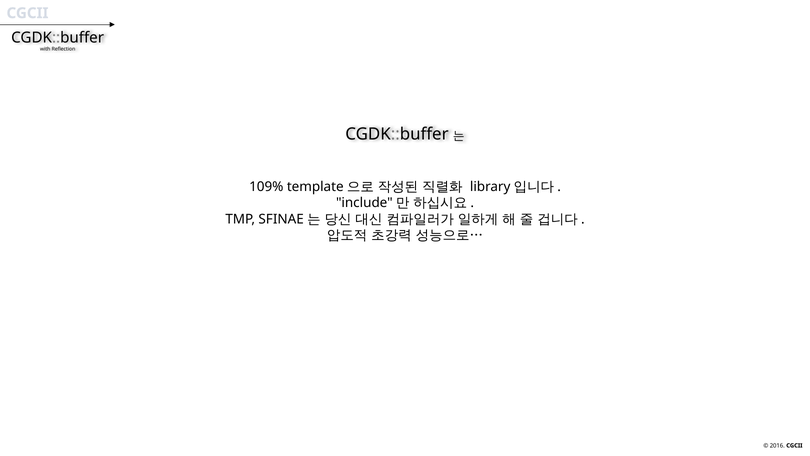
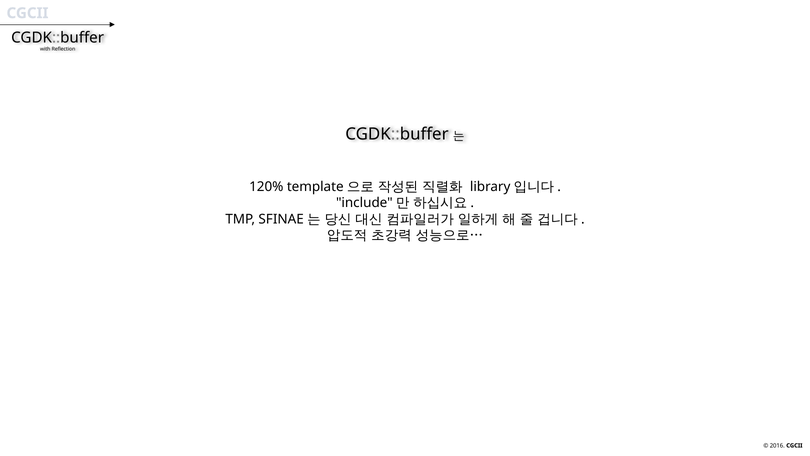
109%: 109% -> 120%
